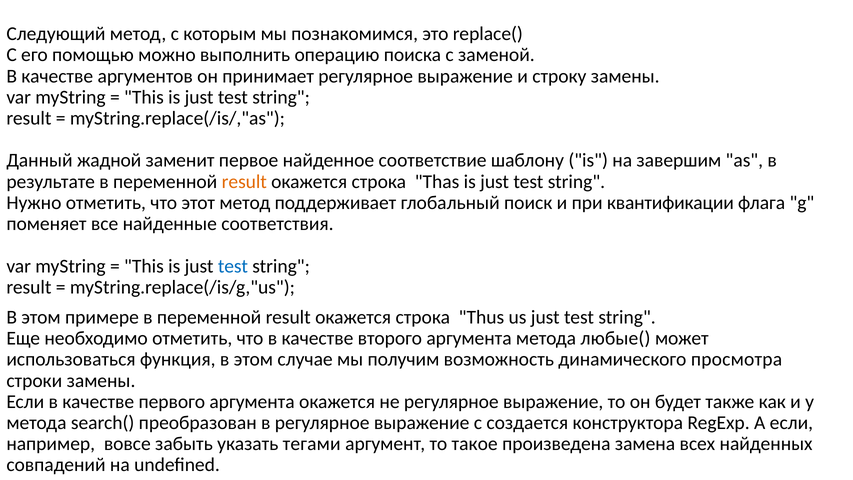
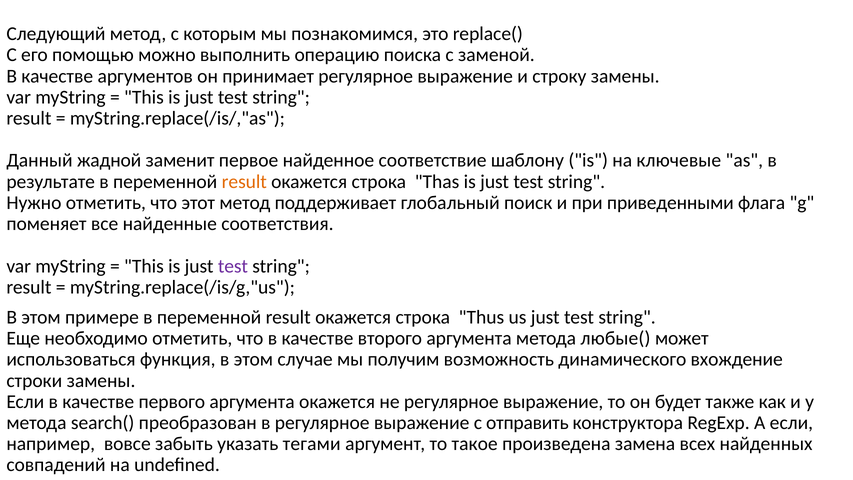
завершим: завершим -> ключевые
квантификации: квантификации -> приведенными
test at (233, 266) colour: blue -> purple
просмотра: просмотра -> вхождение
создается: создается -> отправить
